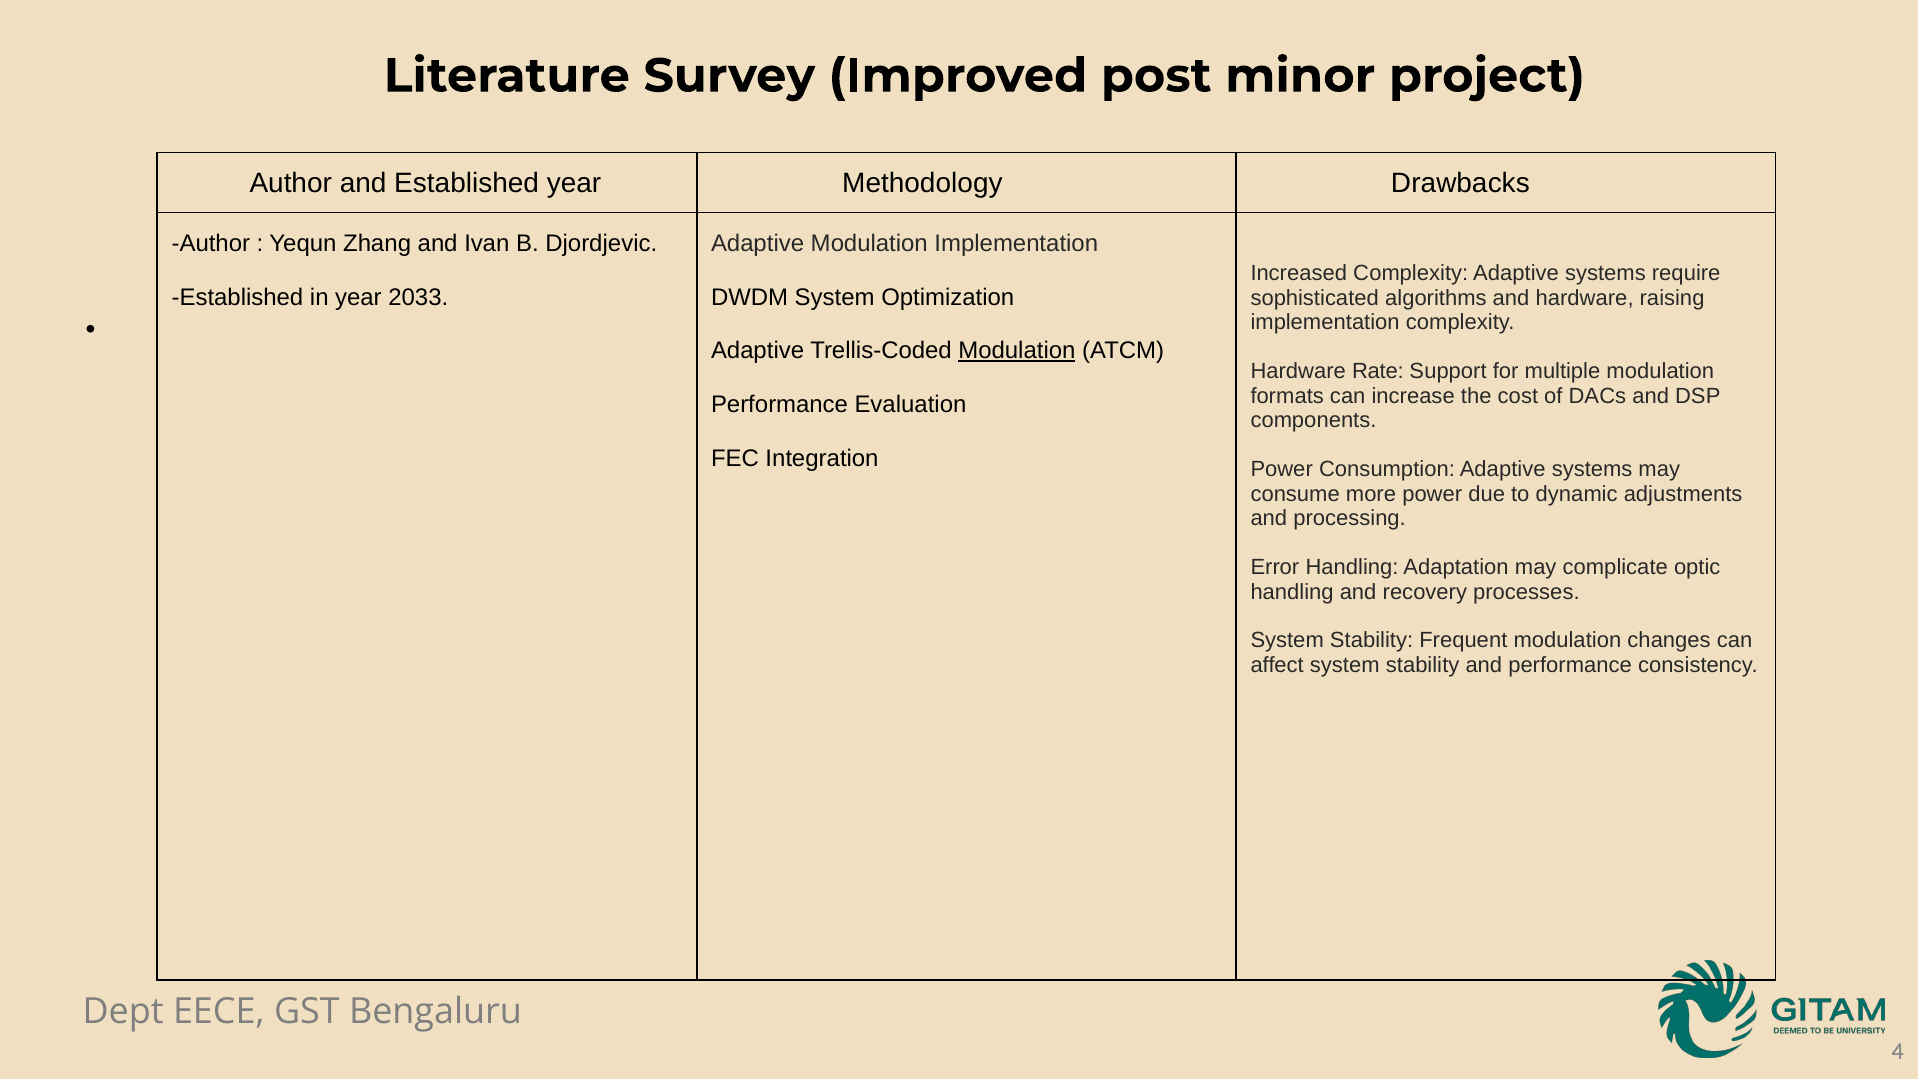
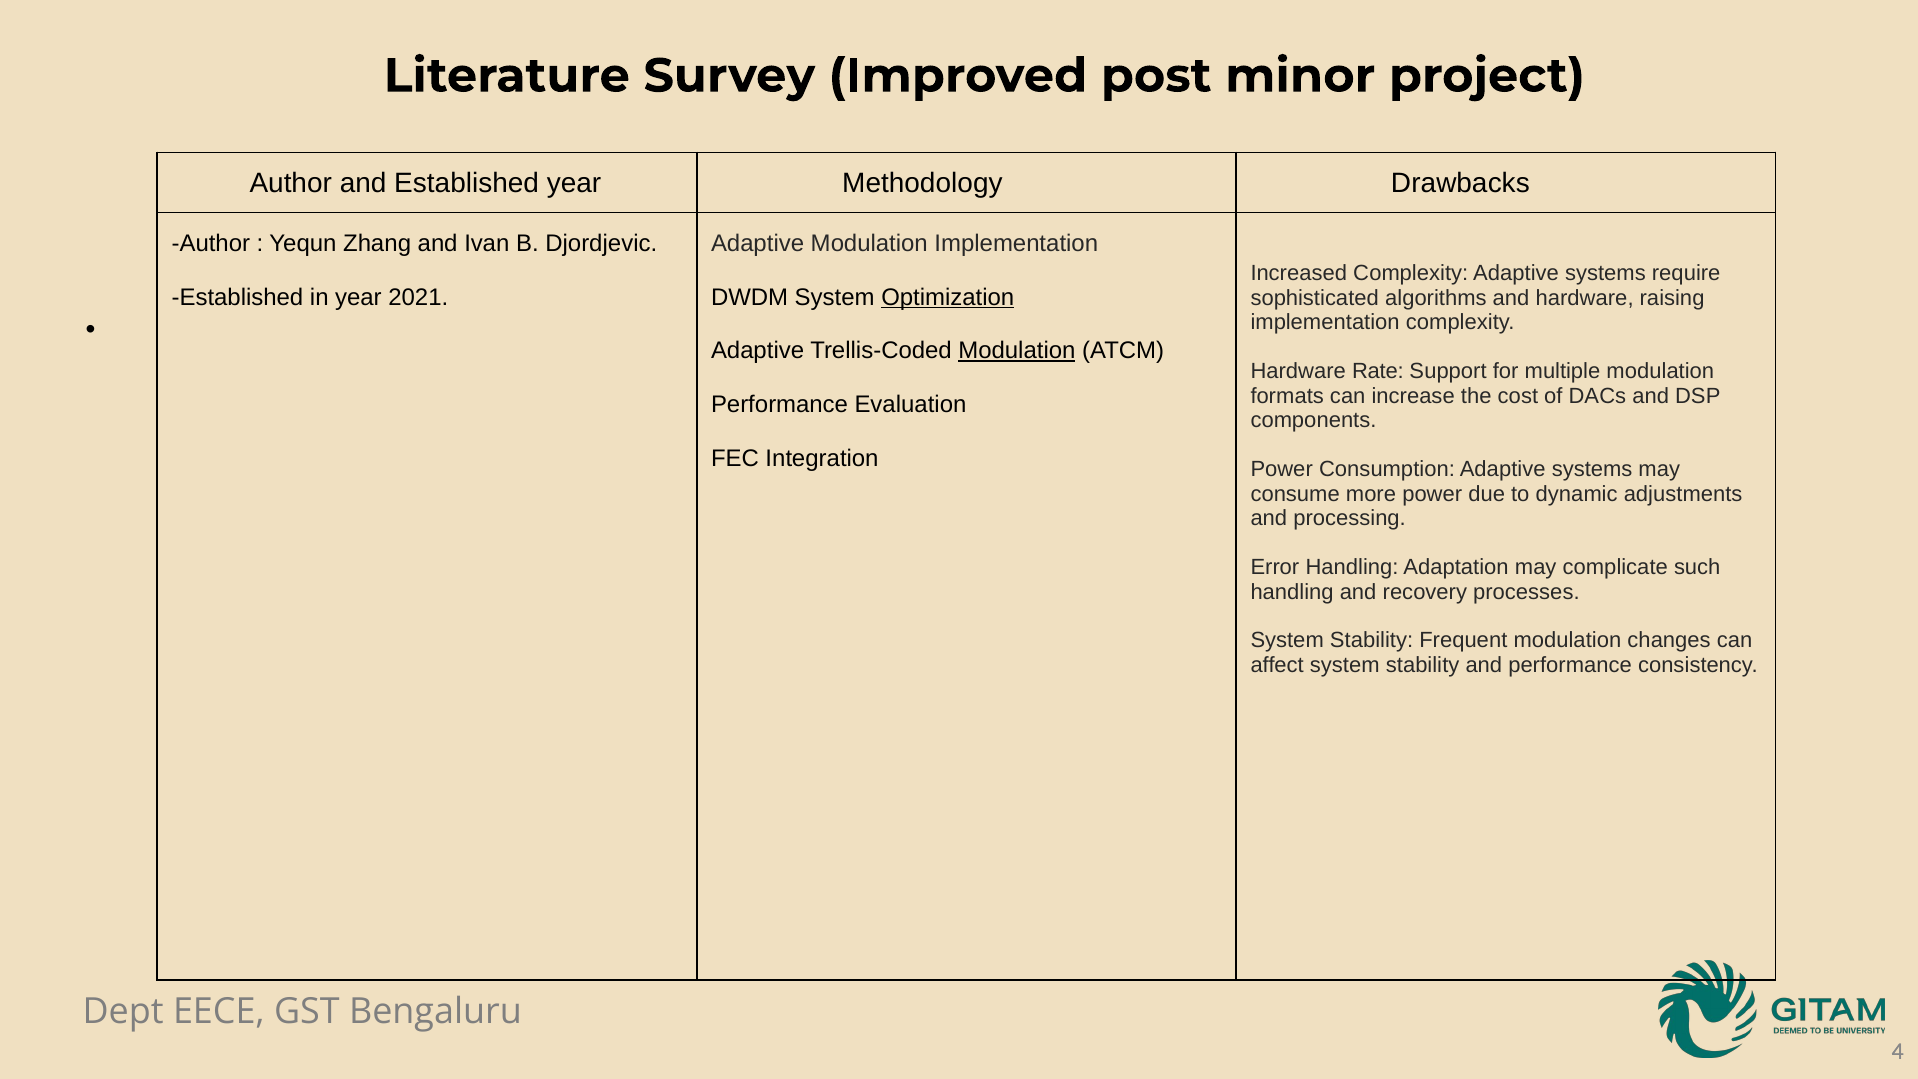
2033: 2033 -> 2021
Optimization underline: none -> present
optic: optic -> such
